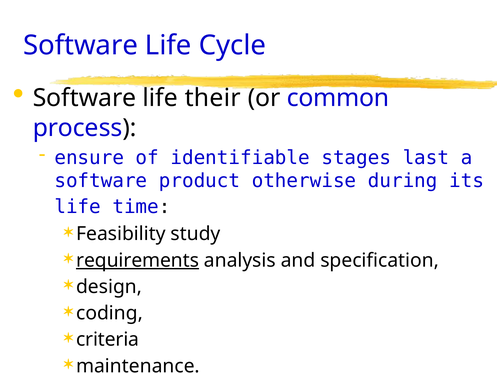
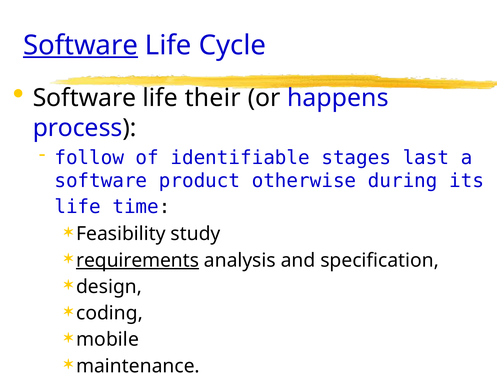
Software at (80, 45) underline: none -> present
common: common -> happens
ensure: ensure -> follow
criteria: criteria -> mobile
